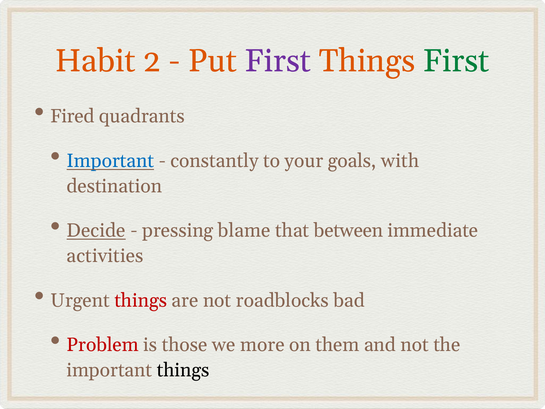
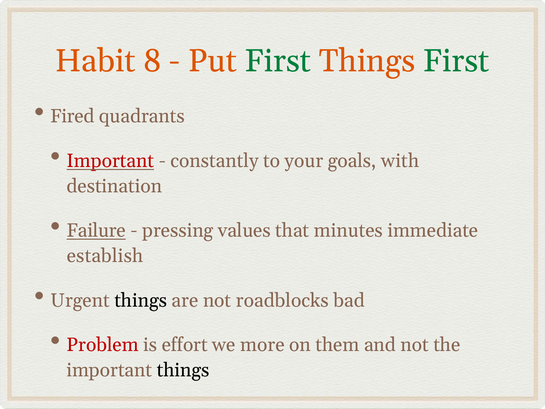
2: 2 -> 8
First at (278, 61) colour: purple -> green
Important at (110, 161) colour: blue -> red
Decide: Decide -> Failure
blame: blame -> values
between: between -> minutes
activities: activities -> establish
things at (141, 300) colour: red -> black
those: those -> effort
